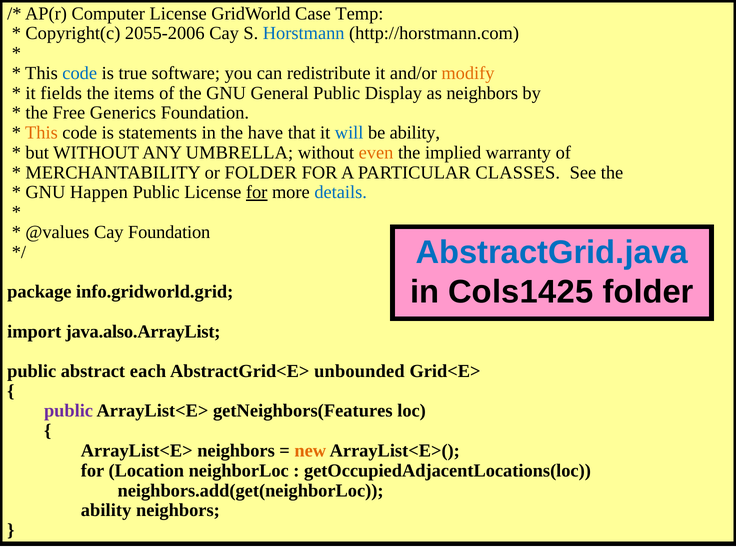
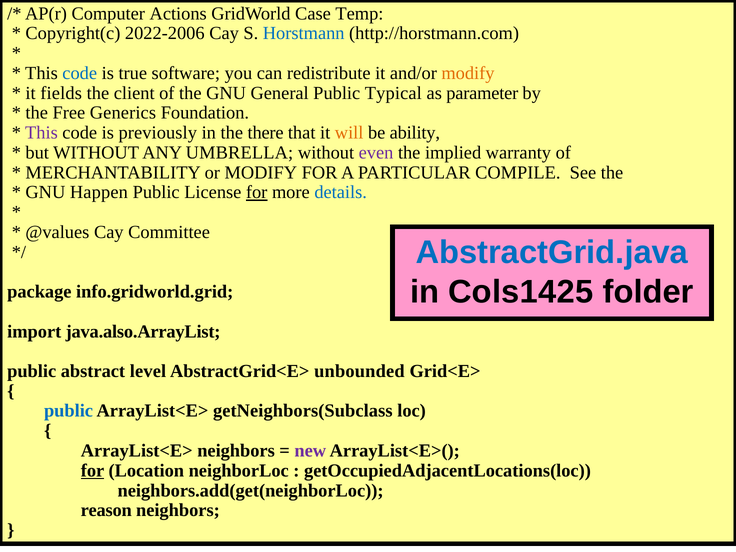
Computer License: License -> Actions
2055-2006: 2055-2006 -> 2022-2006
items: items -> client
Display: Display -> Typical
as neighbors: neighbors -> parameter
This at (41, 133) colour: orange -> purple
statements: statements -> previously
have: have -> there
will colour: blue -> orange
even colour: orange -> purple
or FOLDER: FOLDER -> MODIFY
CLASSES: CLASSES -> COMPILE
Cay Foundation: Foundation -> Committee
each: each -> level
public at (69, 411) colour: purple -> blue
getNeighbors(Features: getNeighbors(Features -> getNeighbors(Subclass
new colour: orange -> purple
for at (93, 471) underline: none -> present
ability at (106, 510): ability -> reason
